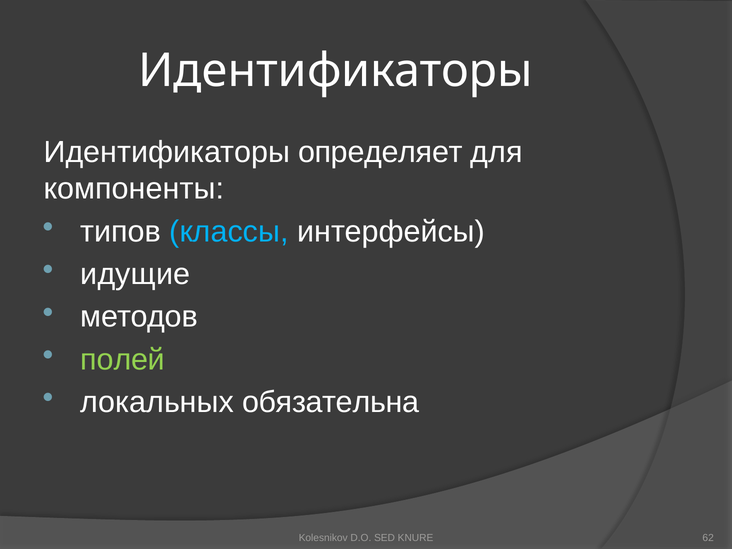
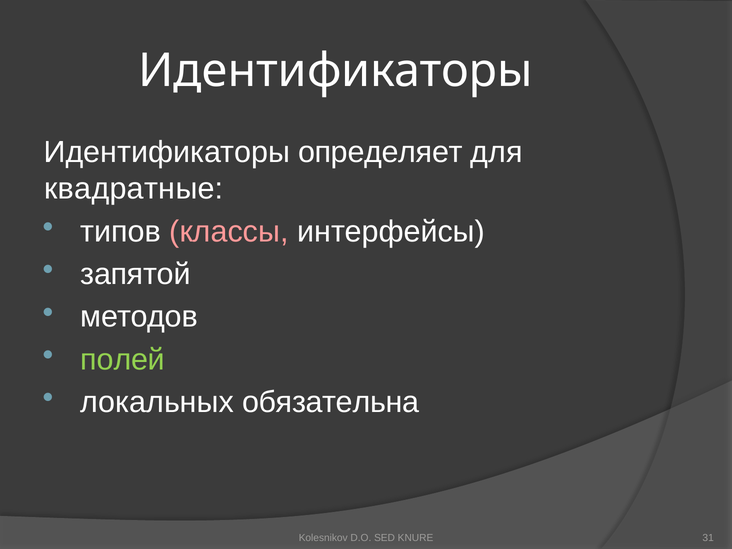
компоненты: компоненты -> квадратные
классы colour: light blue -> pink
идущие: идущие -> запятой
62: 62 -> 31
